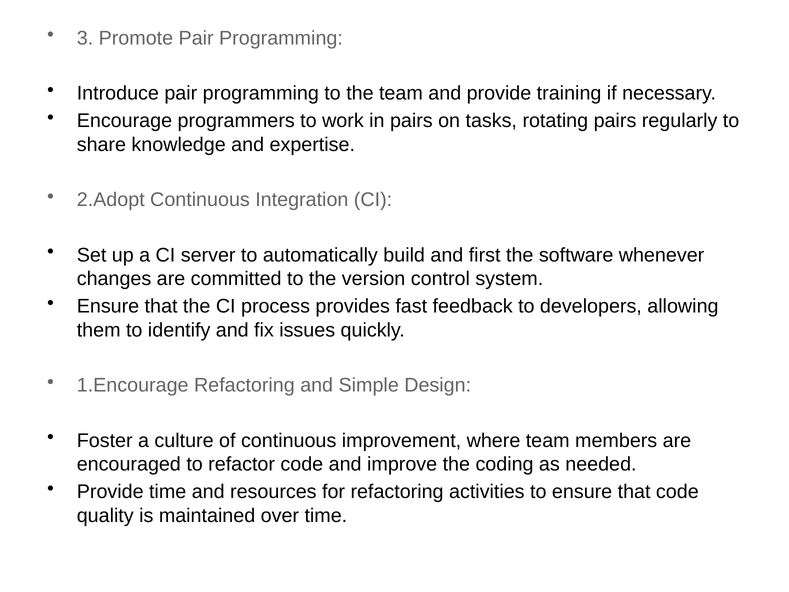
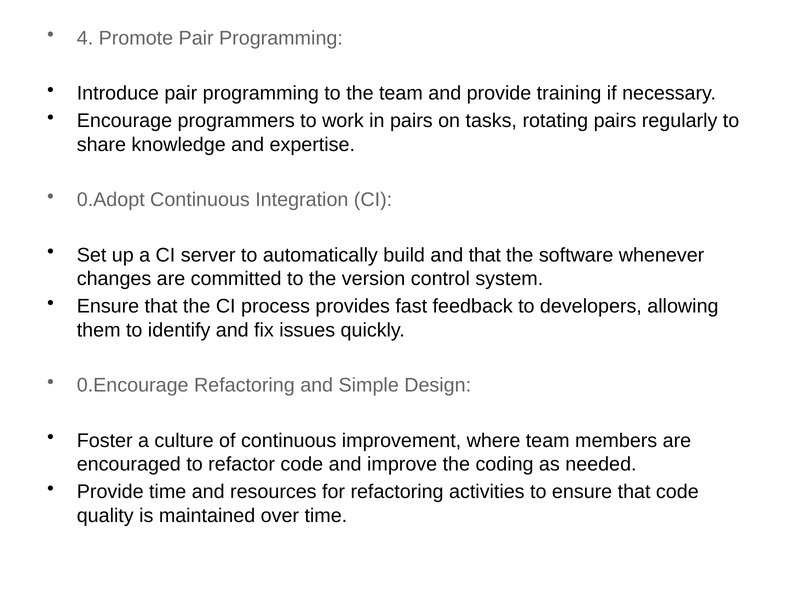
3: 3 -> 4
2.Adopt: 2.Adopt -> 0.Adopt
and first: first -> that
1.Encourage: 1.Encourage -> 0.Encourage
